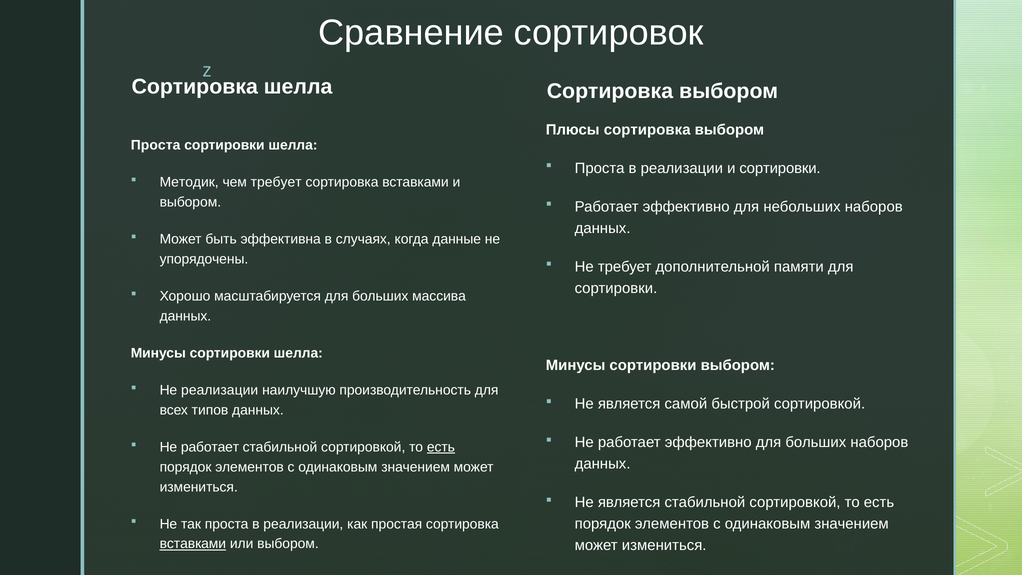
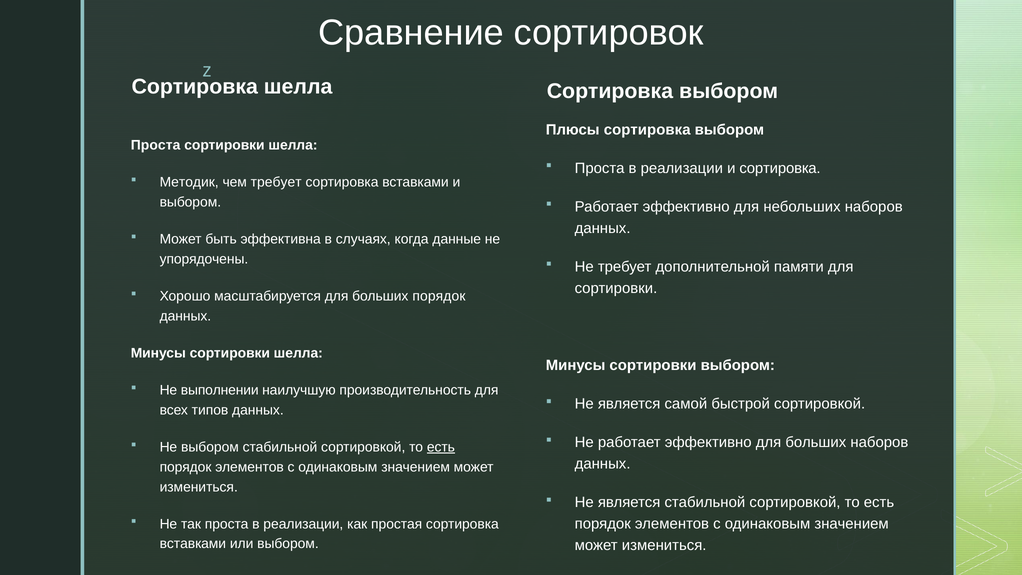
и сортировки: сортировки -> сортировка
больших массива: массива -> порядок
Не реализации: реализации -> выполнении
работает at (210, 447): работает -> выбором
вставками at (193, 544) underline: present -> none
